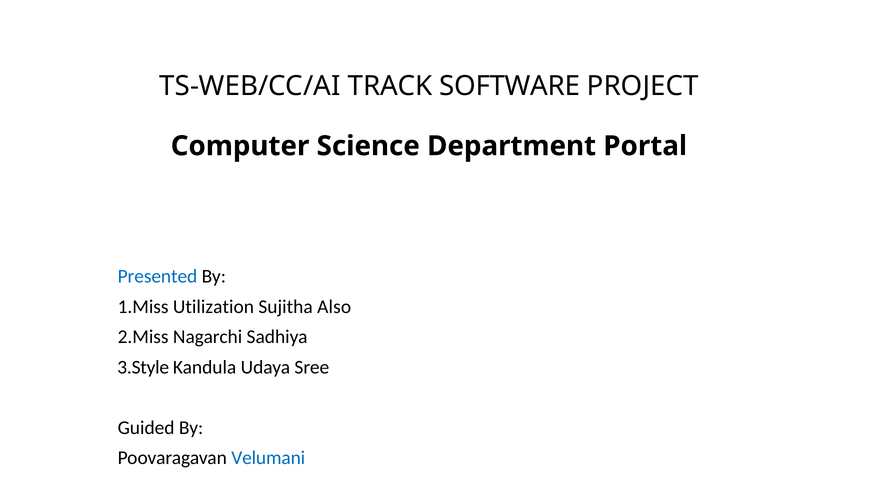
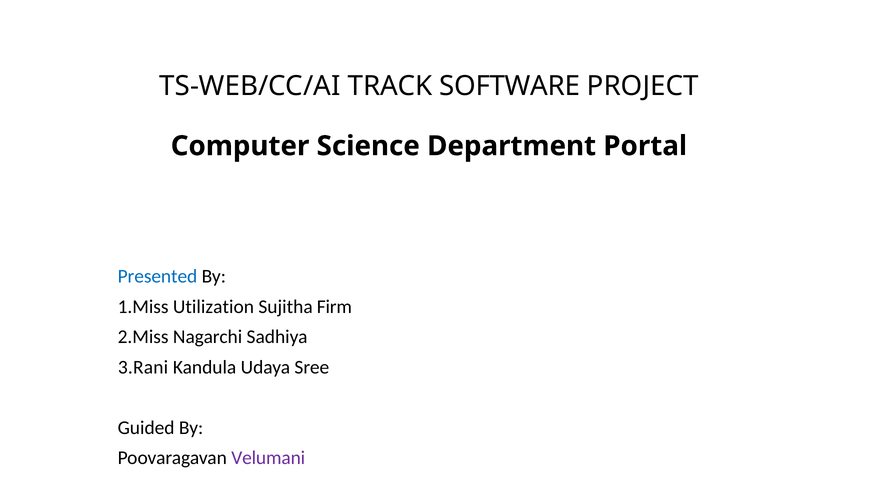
Also: Also -> Firm
3.Style: 3.Style -> 3.Rani
Velumani colour: blue -> purple
